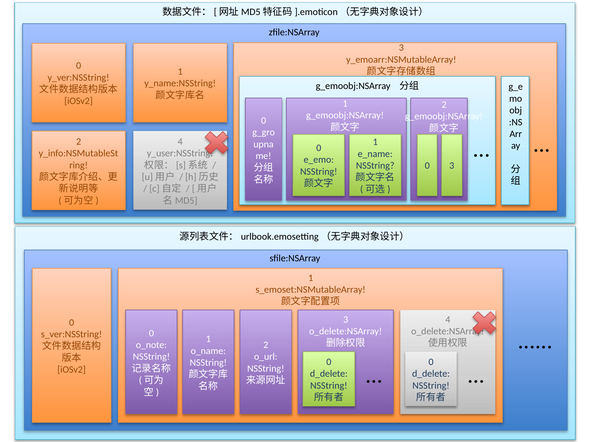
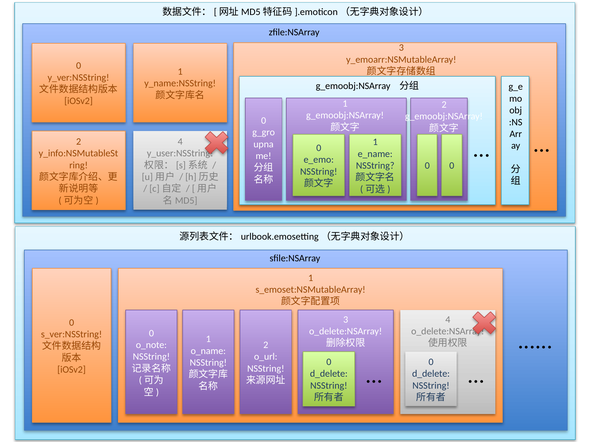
3 at (452, 166): 3 -> 0
